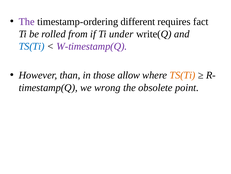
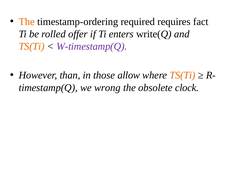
The at (27, 22) colour: purple -> orange
different: different -> required
from: from -> offer
under: under -> enters
TS(Ti at (32, 46) colour: blue -> orange
point: point -> clock
